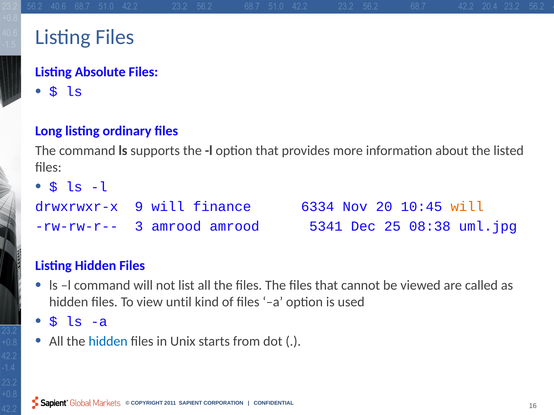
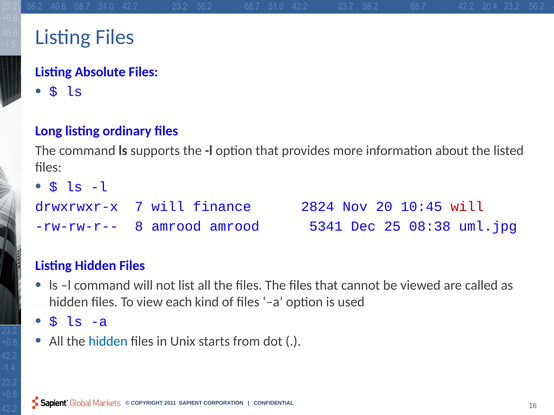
9: 9 -> 7
6334: 6334 -> 2824
will at (467, 207) colour: orange -> red
3: 3 -> 8
until: until -> each
